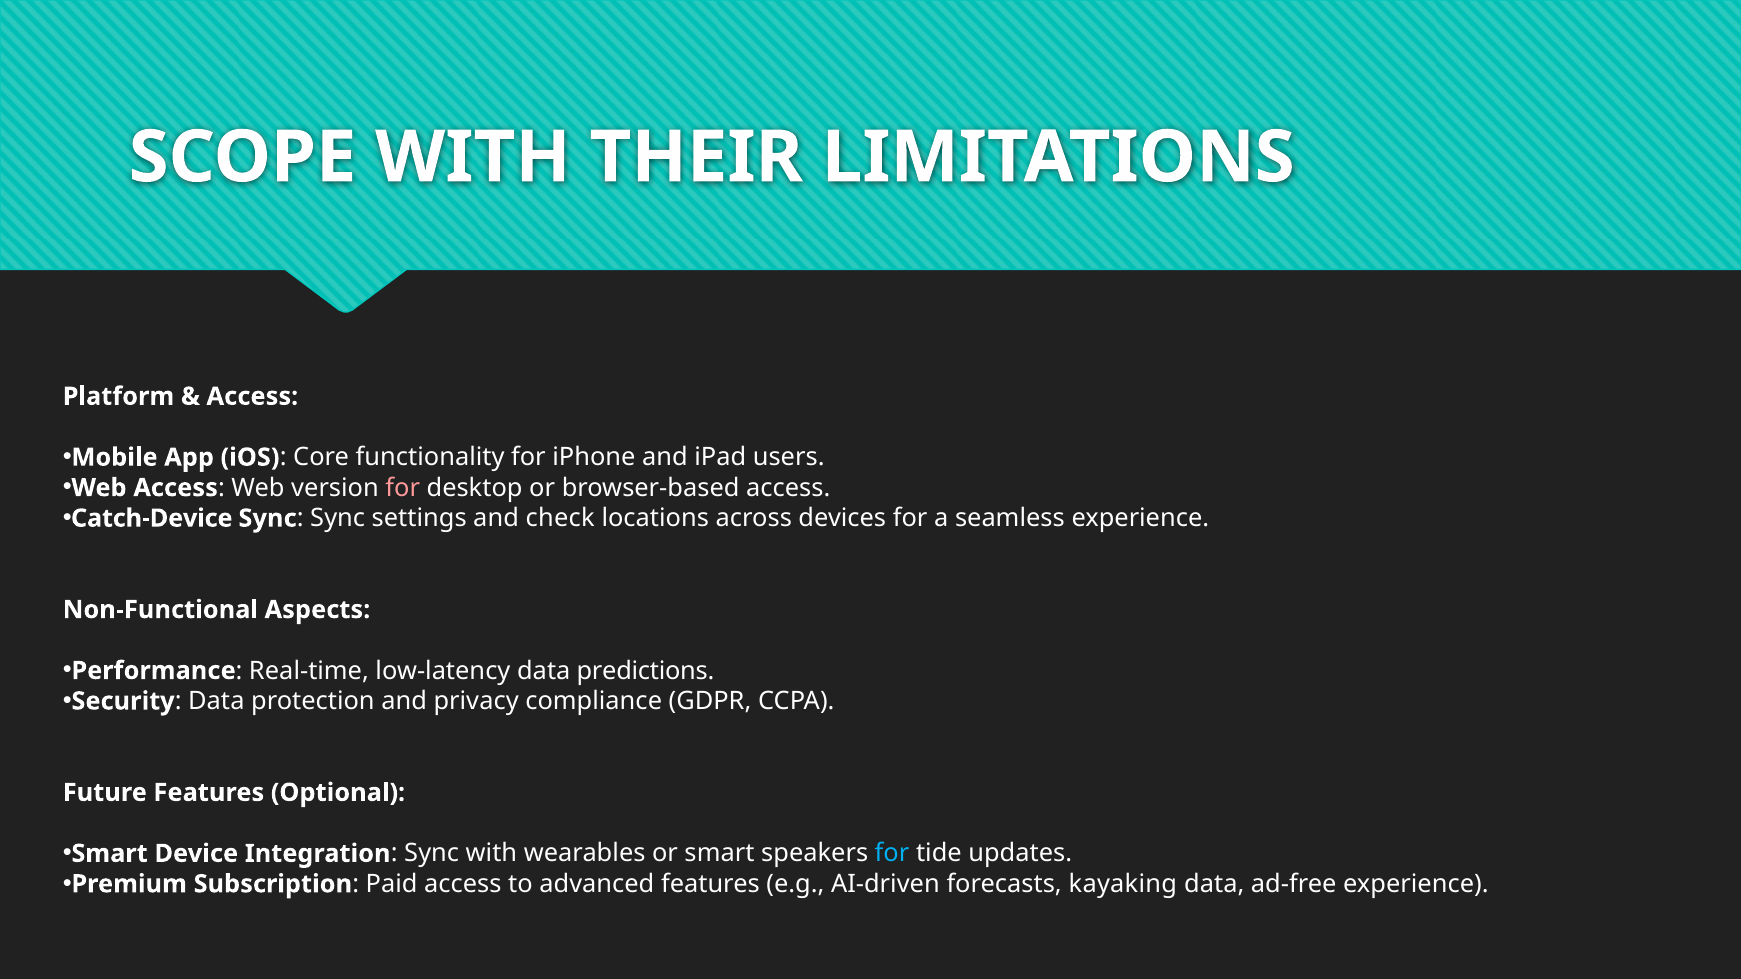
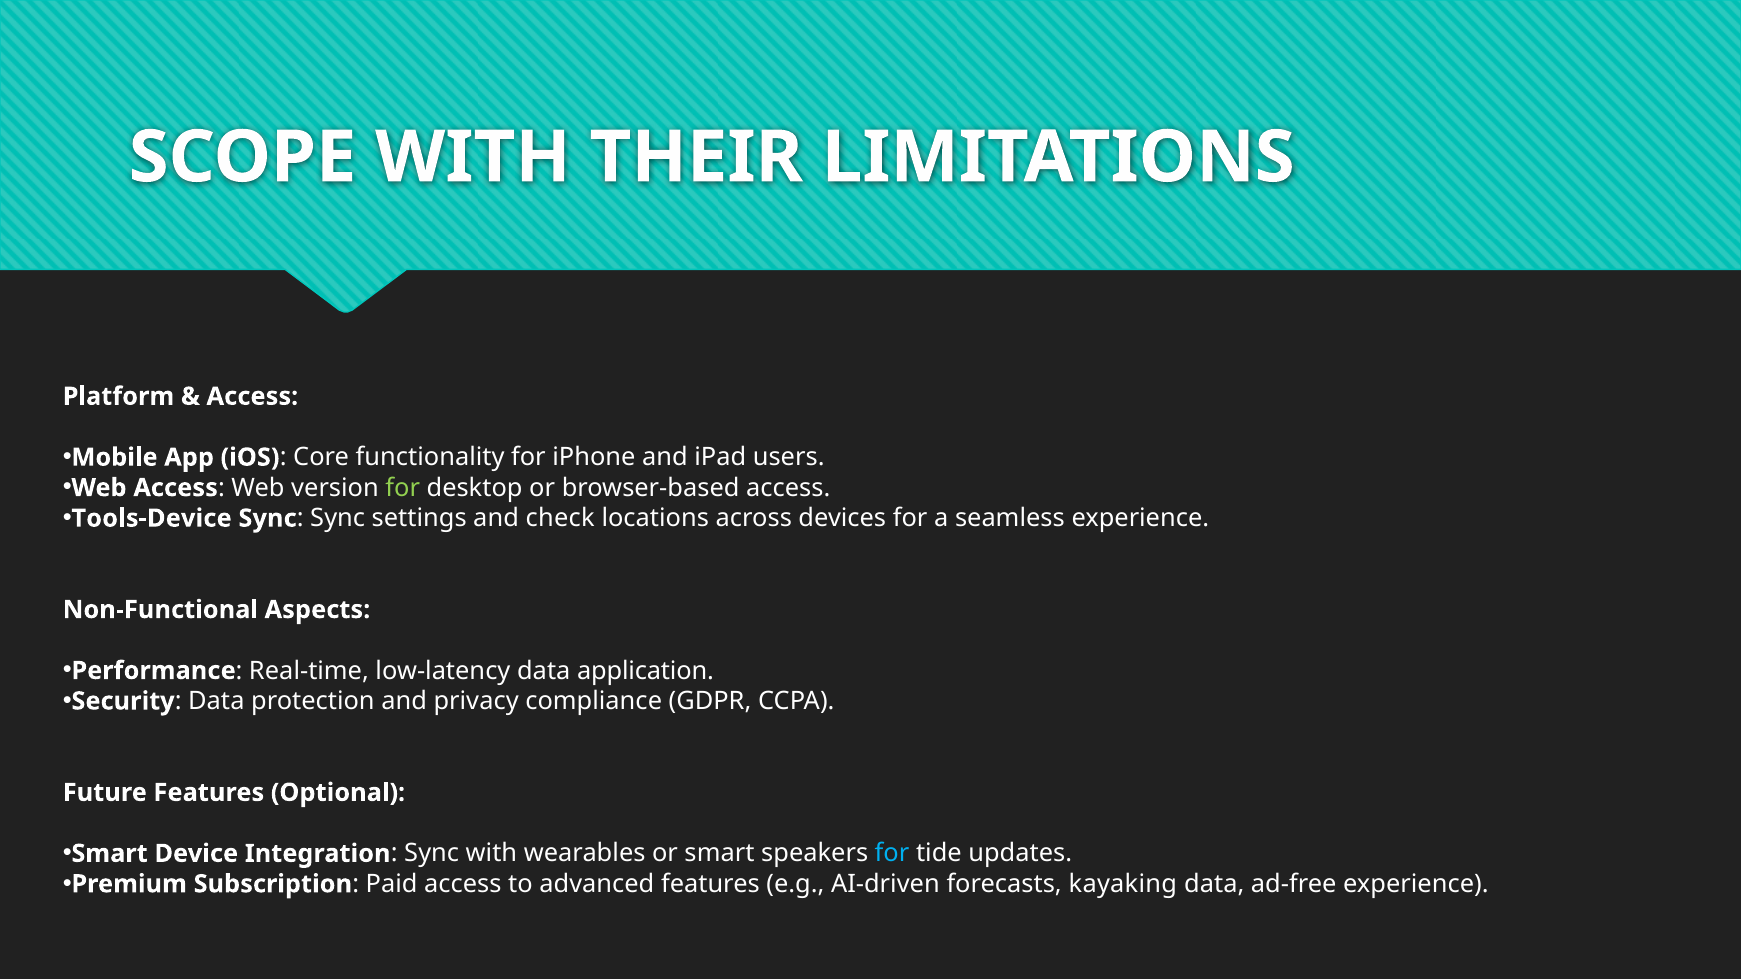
for at (403, 488) colour: pink -> light green
Catch-Device: Catch-Device -> Tools-Device
predictions: predictions -> application
